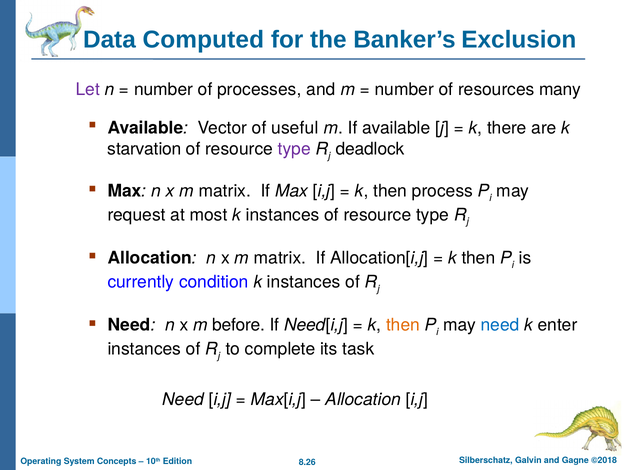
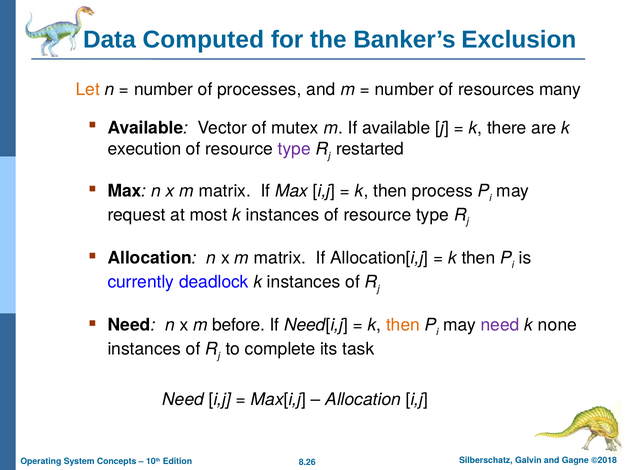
Let colour: purple -> orange
useful: useful -> mutex
starvation: starvation -> execution
deadlock: deadlock -> restarted
condition: condition -> deadlock
need at (500, 325) colour: blue -> purple
enter: enter -> none
